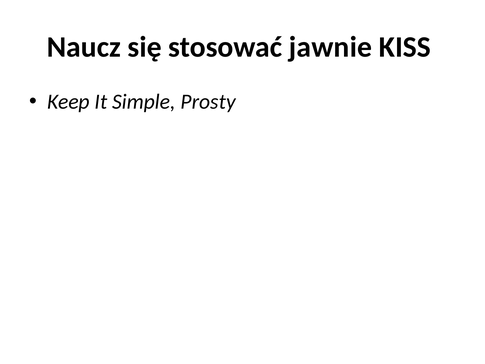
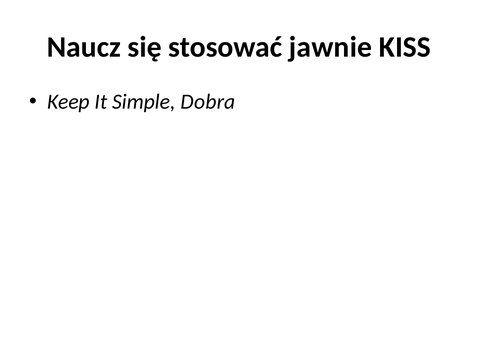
Prosty: Prosty -> Dobra
